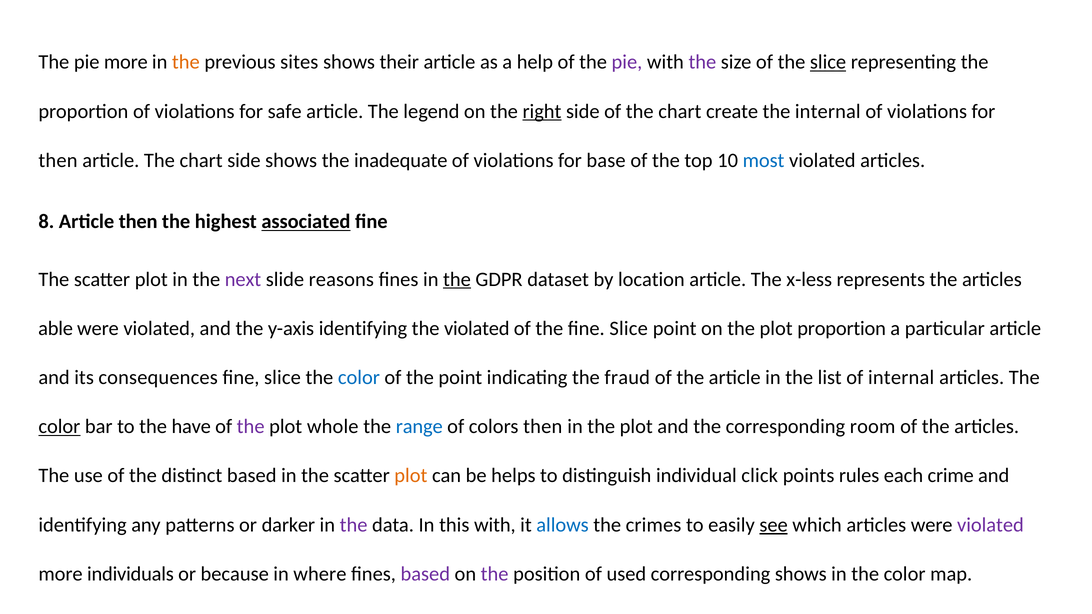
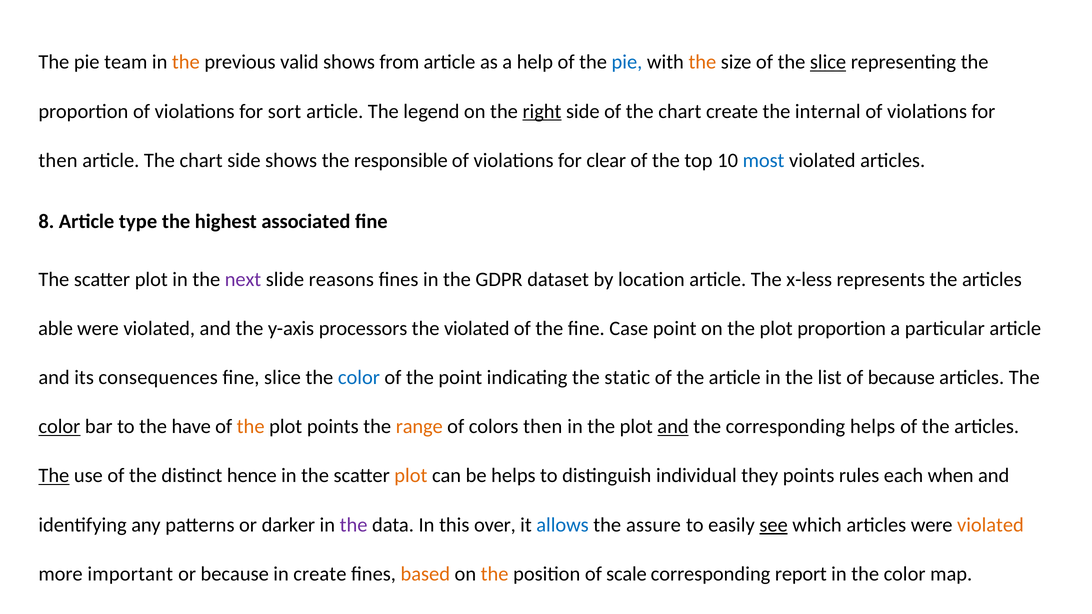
pie more: more -> team
sites: sites -> valid
their: their -> from
pie at (627, 62) colour: purple -> blue
the at (702, 62) colour: purple -> orange
safe: safe -> sort
inadequate: inadequate -> responsible
base: base -> clear
Article then: then -> type
associated underline: present -> none
the at (457, 279) underline: present -> none
y-axis identifying: identifying -> processors
the fine Slice: Slice -> Case
fraud: fraud -> static
of internal: internal -> because
the at (251, 427) colour: purple -> orange
plot whole: whole -> points
range colour: blue -> orange
and at (673, 427) underline: none -> present
corresponding room: room -> helps
The at (54, 476) underline: none -> present
distinct based: based -> hence
click: click -> they
crime: crime -> when
this with: with -> over
crimes: crimes -> assure
violated at (990, 525) colour: purple -> orange
individuals: individuals -> important
in where: where -> create
based at (425, 574) colour: purple -> orange
the at (495, 574) colour: purple -> orange
used: used -> scale
corresponding shows: shows -> report
